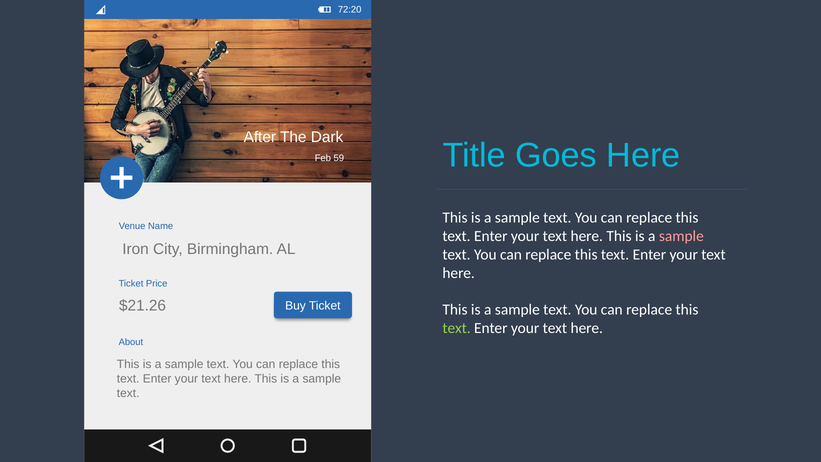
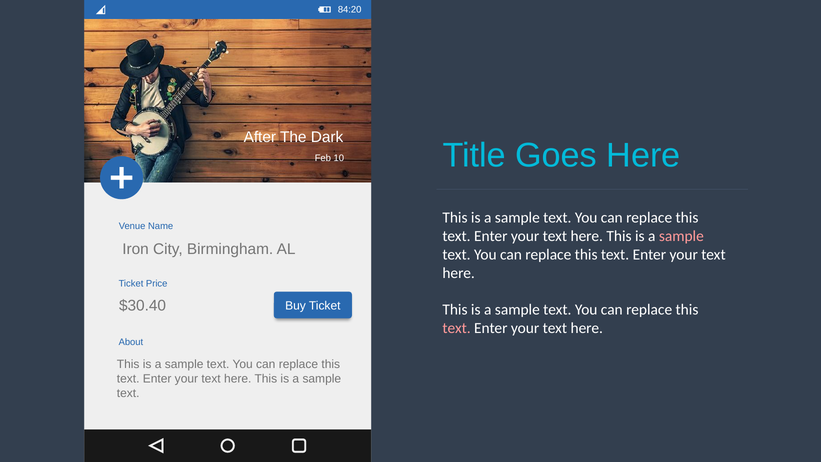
72:20: 72:20 -> 84:20
59: 59 -> 10
$21.26: $21.26 -> $30.40
text at (457, 328) colour: light green -> pink
